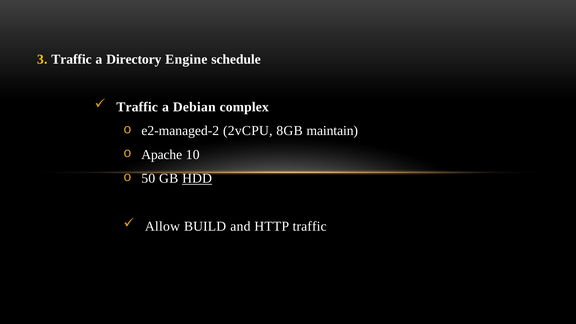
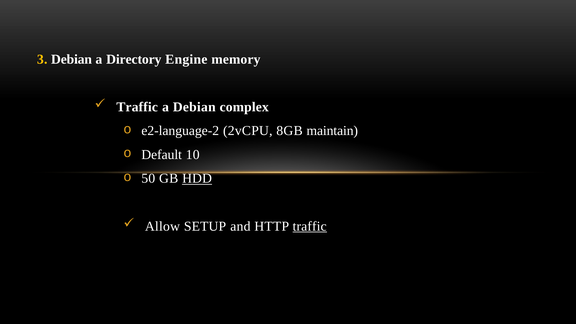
3 Traffic: Traffic -> Debian
schedule: schedule -> memory
e2-managed-2: e2-managed-2 -> e2-language-2
Apache: Apache -> Default
BUILD: BUILD -> SETUP
traffic at (310, 226) underline: none -> present
